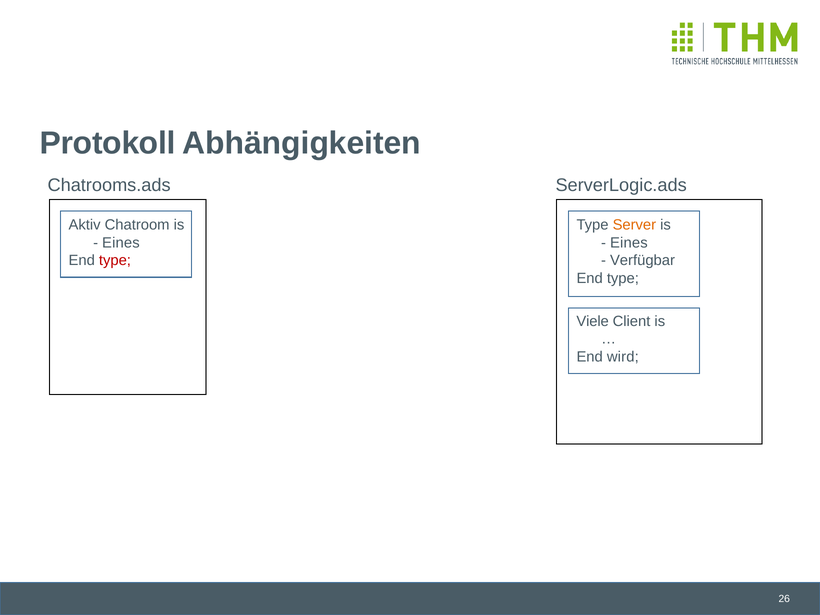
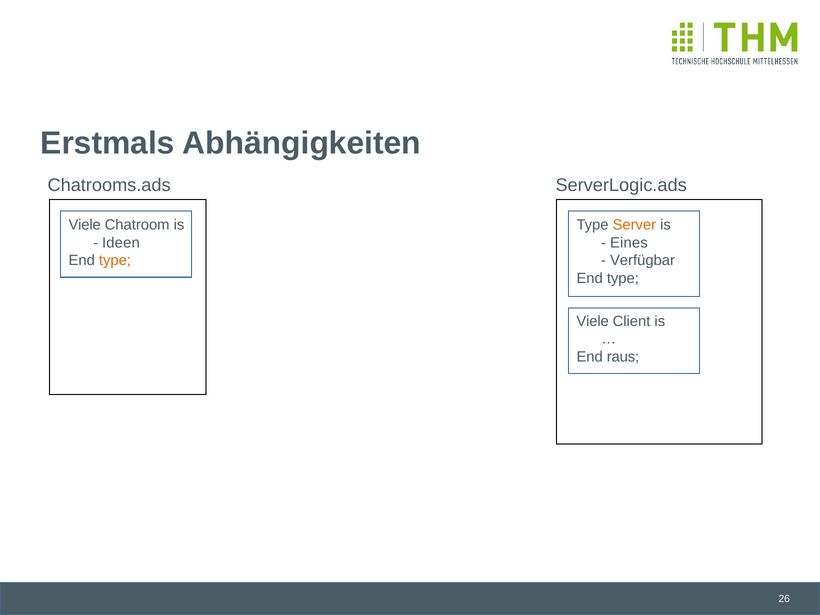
Protokoll: Protokoll -> Erstmals
Aktiv at (85, 225): Aktiv -> Viele
Eines at (121, 243): Eines -> Ideen
type at (115, 261) colour: red -> orange
wird: wird -> raus
